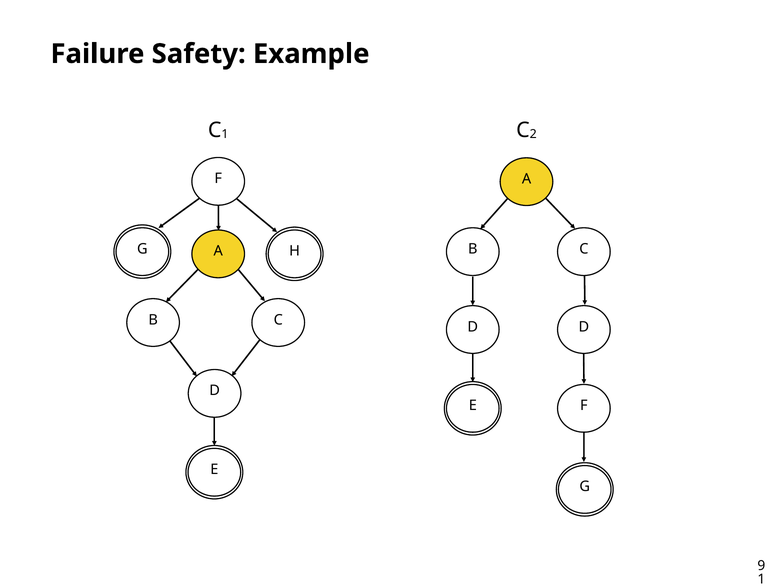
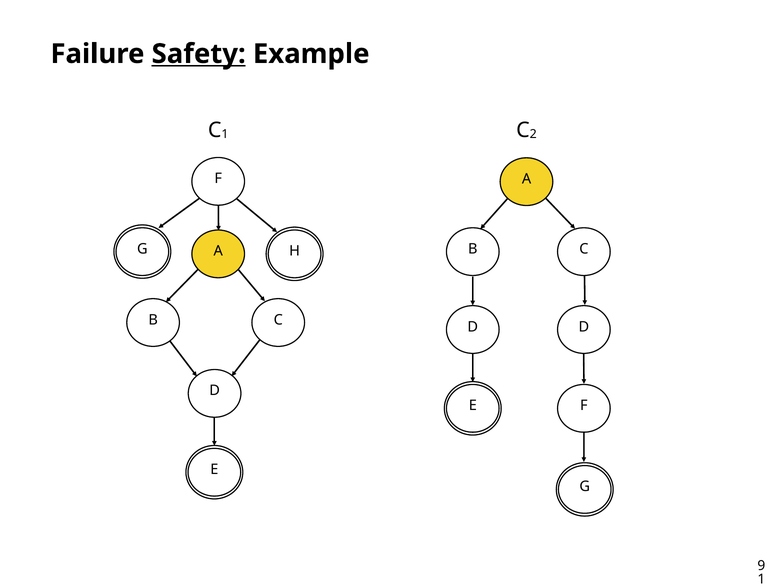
Safety underline: none -> present
